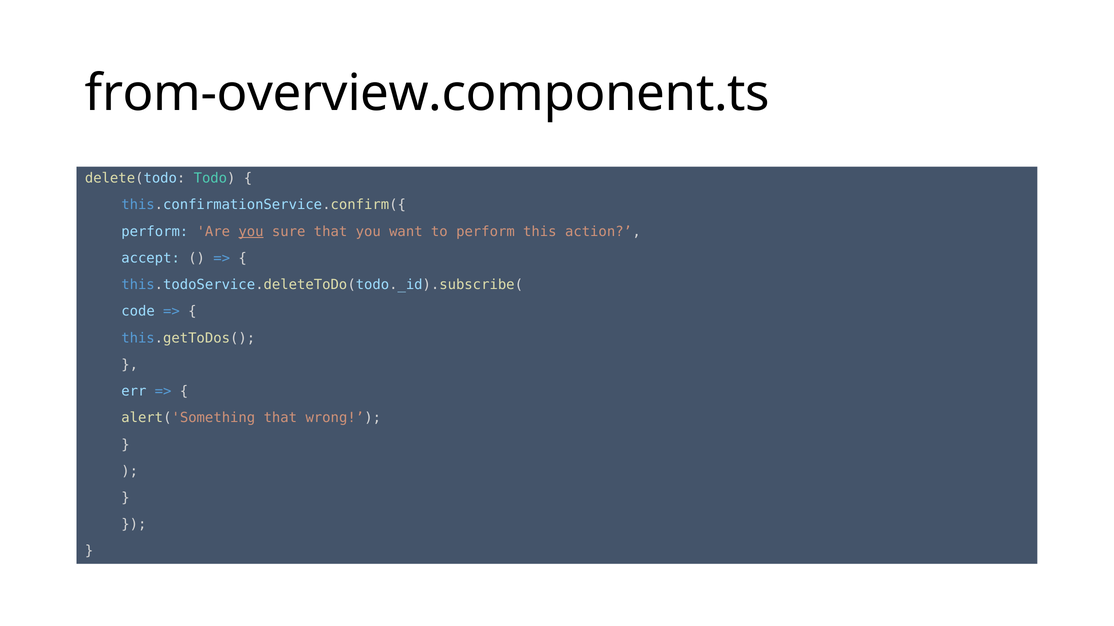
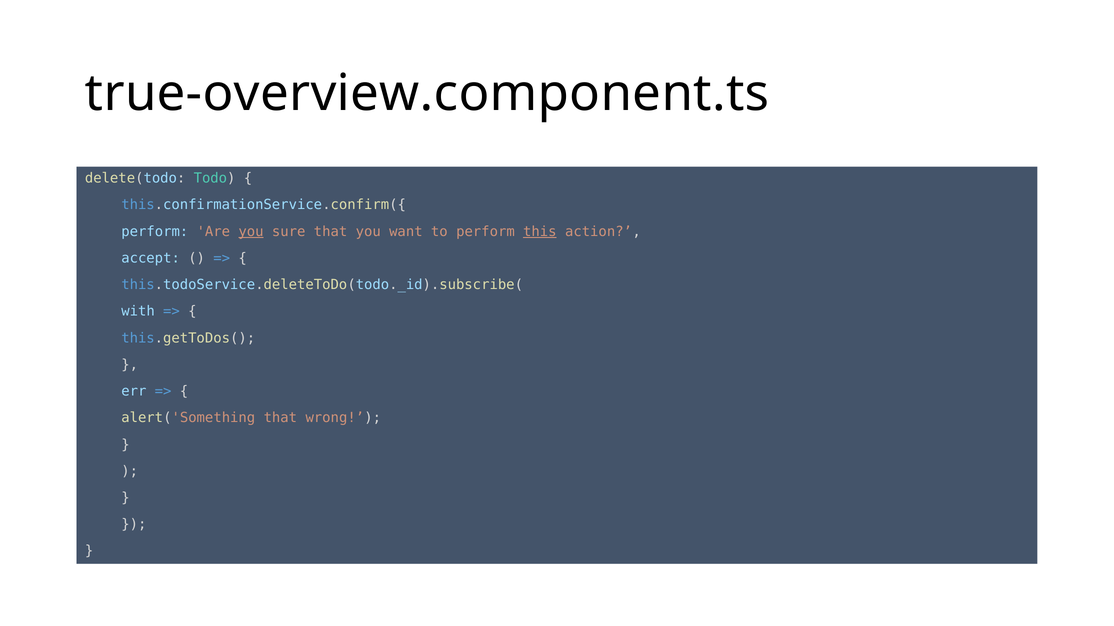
from-overview.component.ts: from-overview.component.ts -> true-overview.component.ts
this underline: none -> present
code: code -> with
